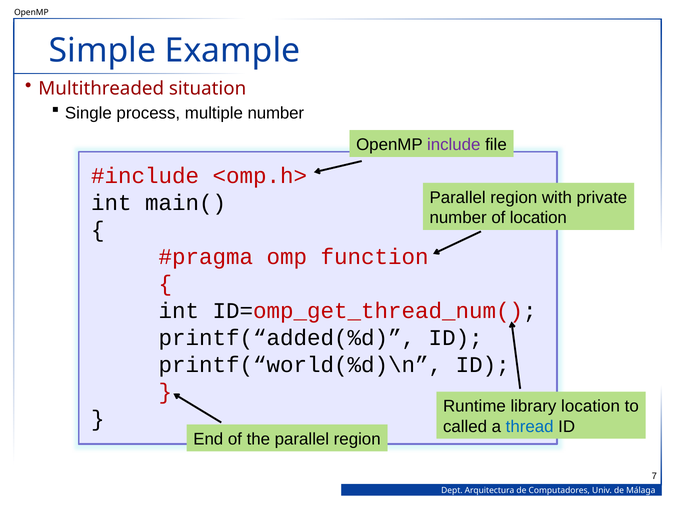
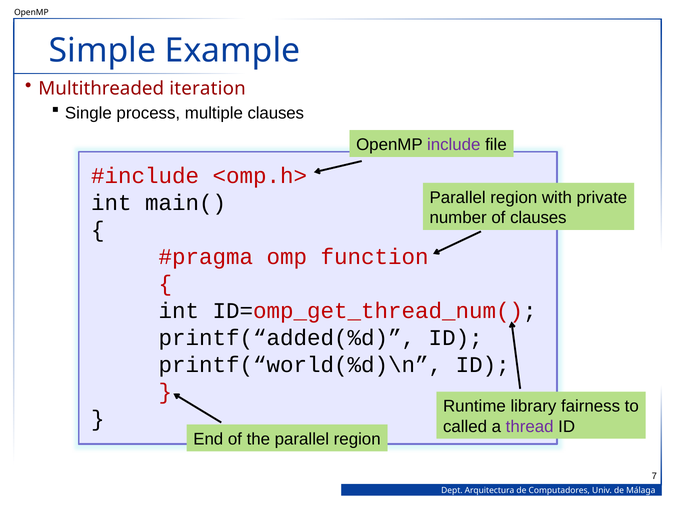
situation: situation -> iteration
multiple number: number -> clauses
of location: location -> clauses
library location: location -> fairness
thread colour: blue -> purple
